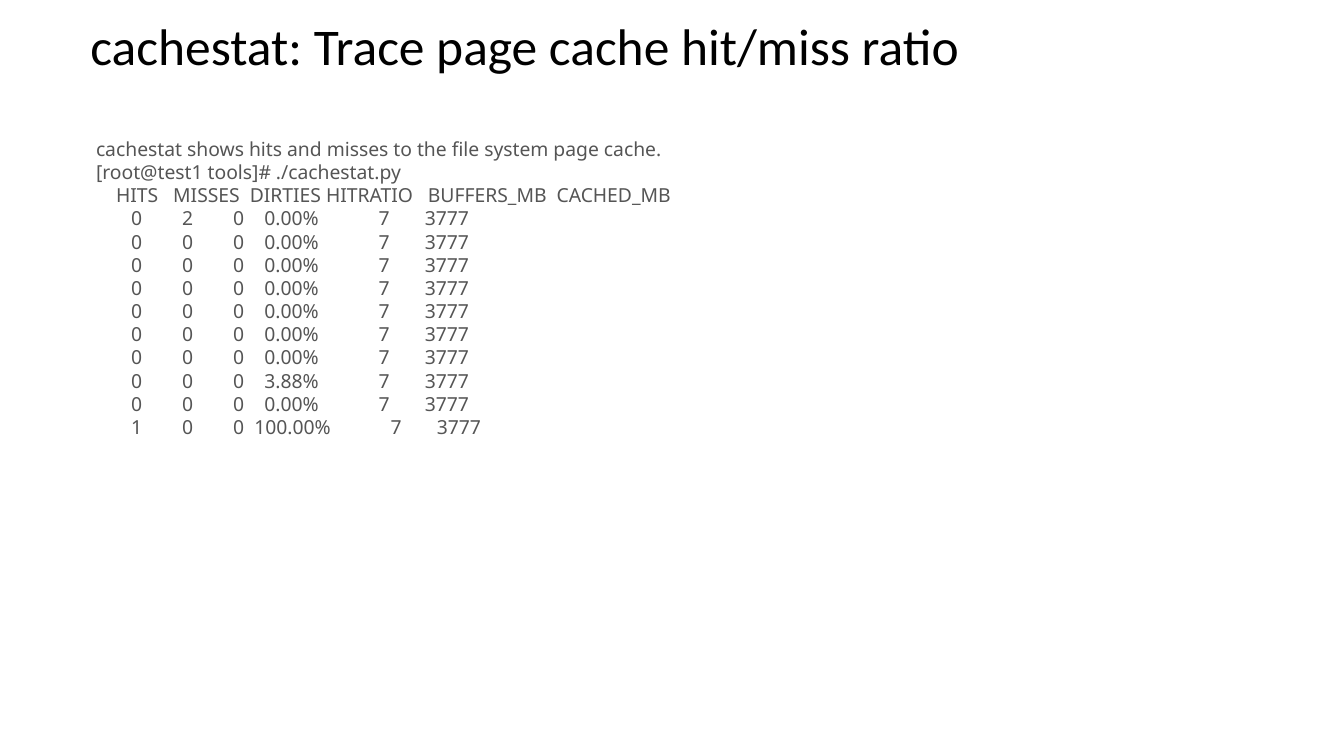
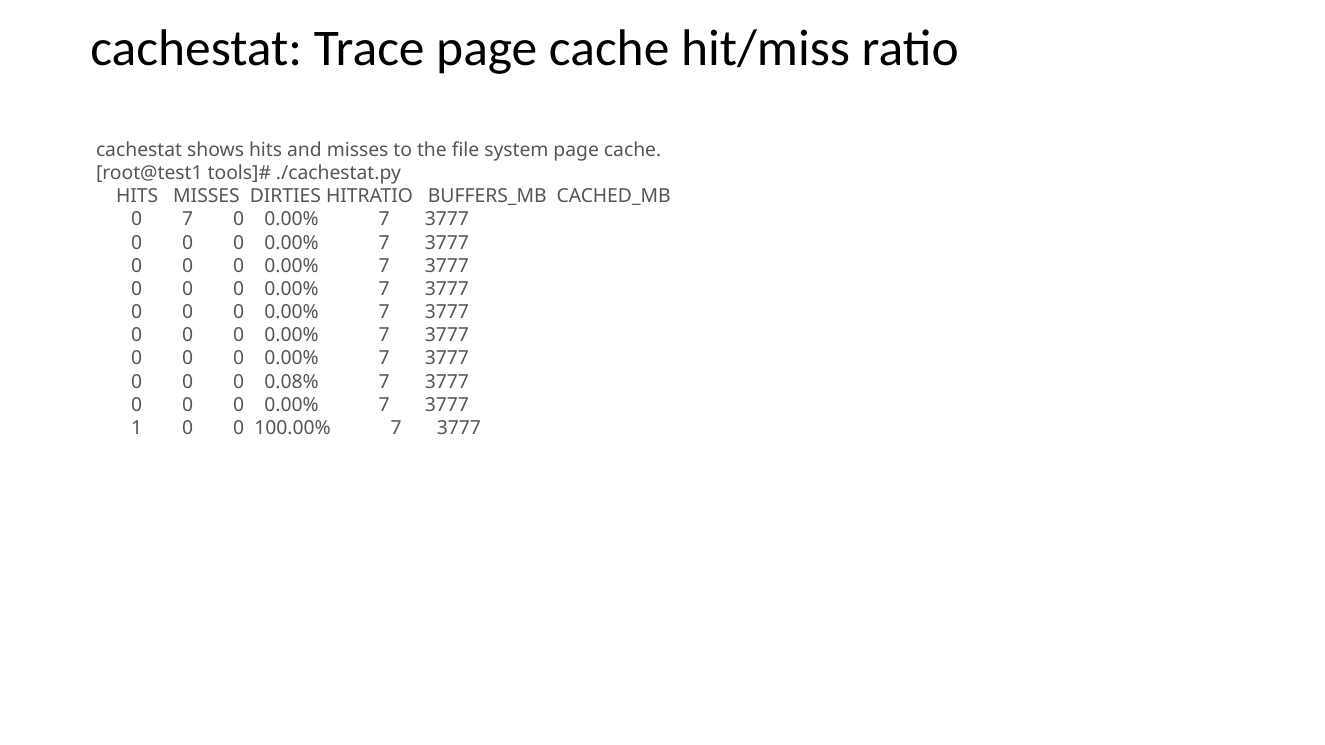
0 2: 2 -> 7
3.88%: 3.88% -> 0.08%
